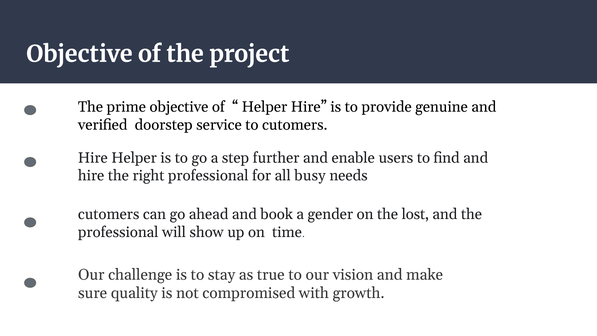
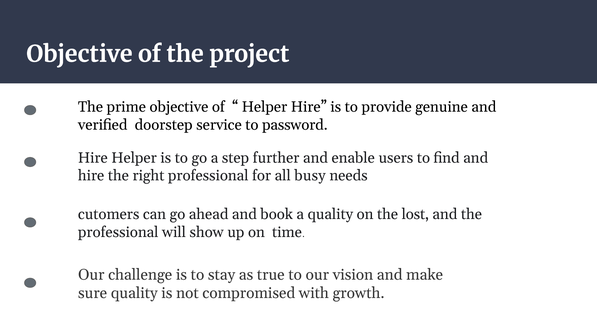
to cutomers: cutomers -> password
a gender: gender -> quality
